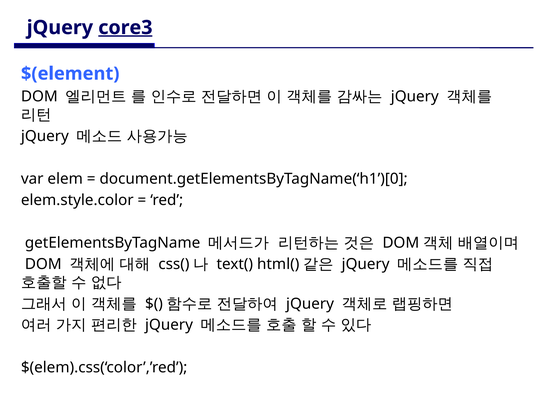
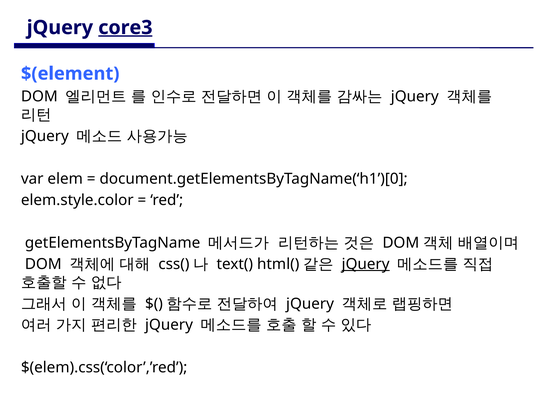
jQuery at (366, 264) underline: none -> present
